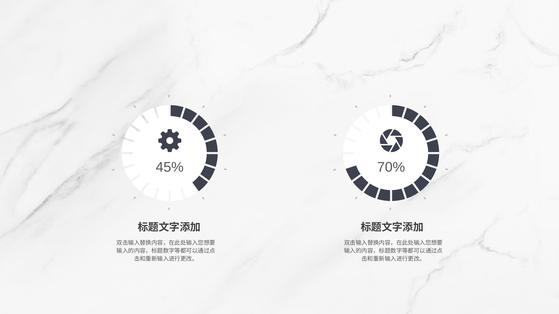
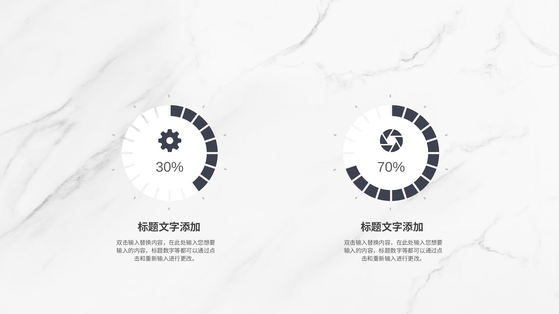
45%: 45% -> 30%
